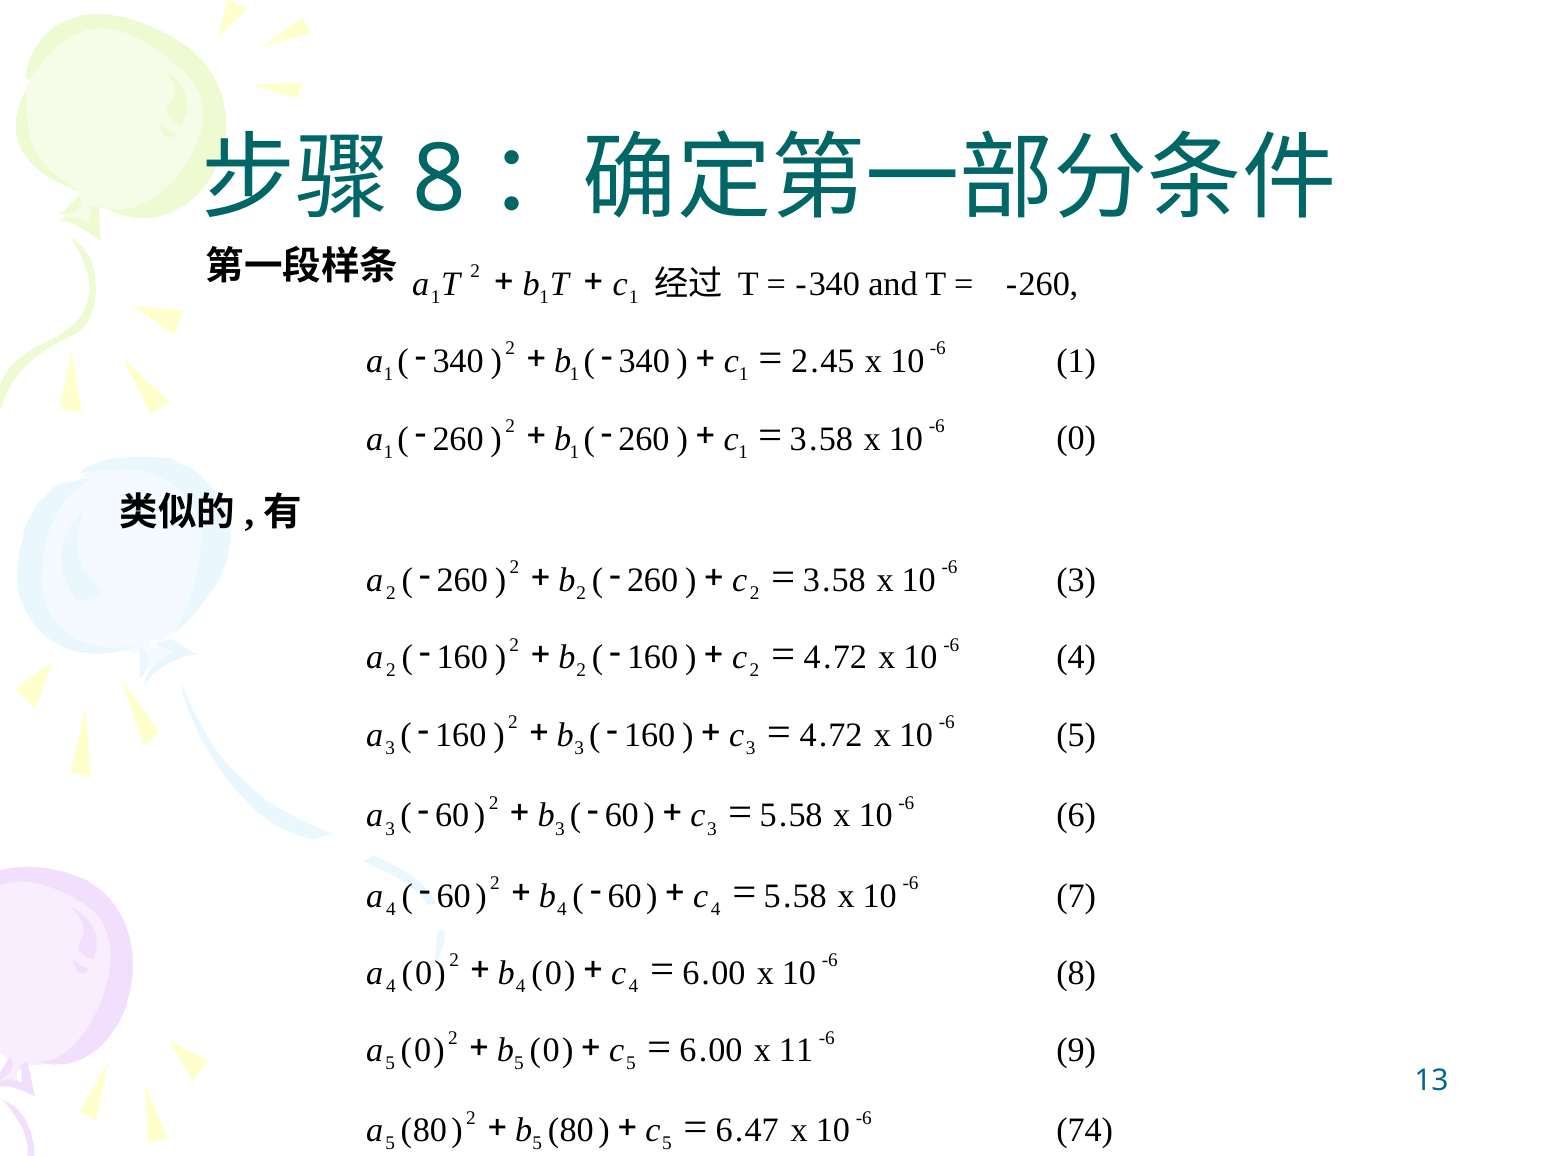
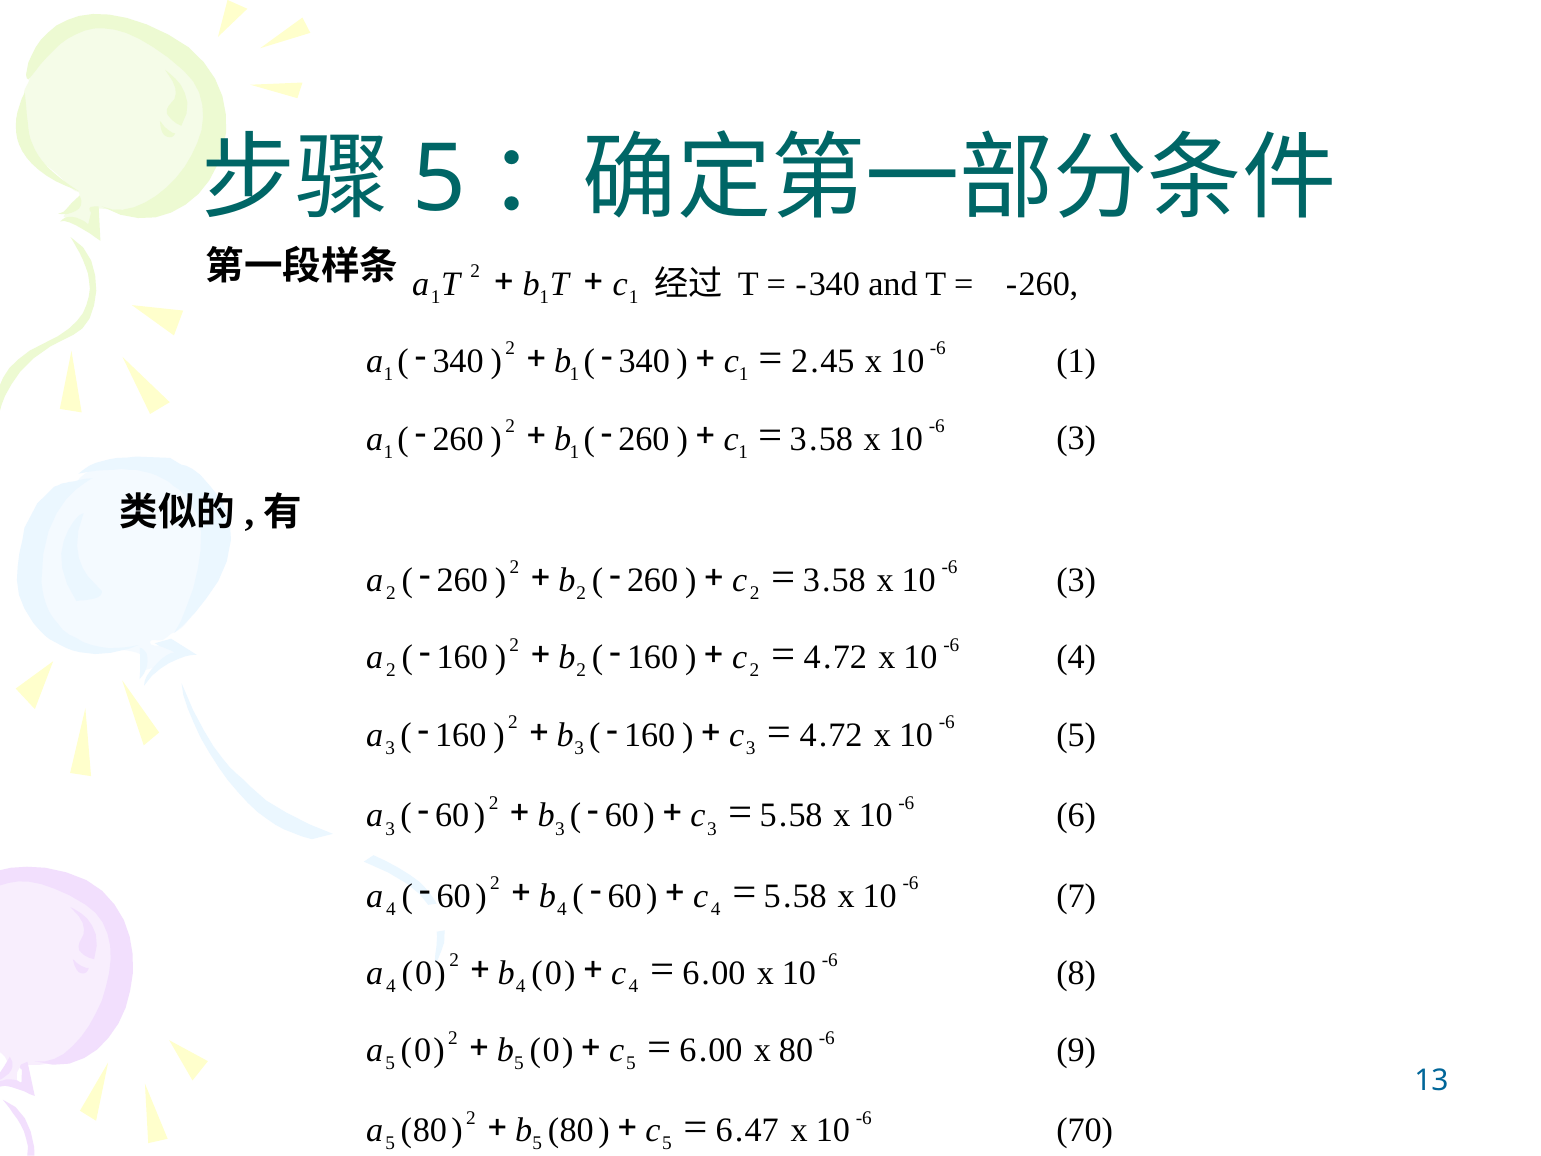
8 at (439, 180): 8 -> 5
0 at (1076, 439): 0 -> 3
5 11: 11 -> 80
74: 74 -> 70
